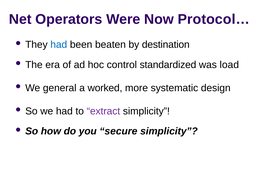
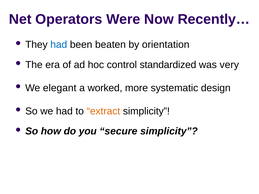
Protocol…: Protocol… -> Recently…
destination: destination -> orientation
load: load -> very
general: general -> elegant
extract colour: purple -> orange
